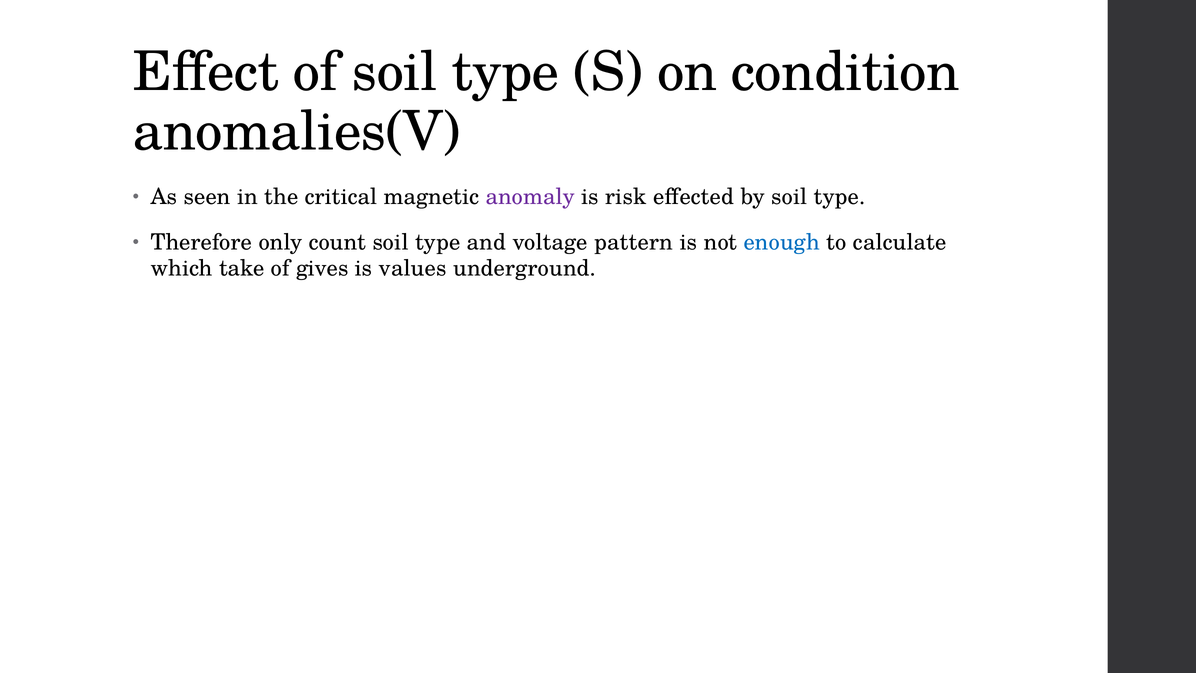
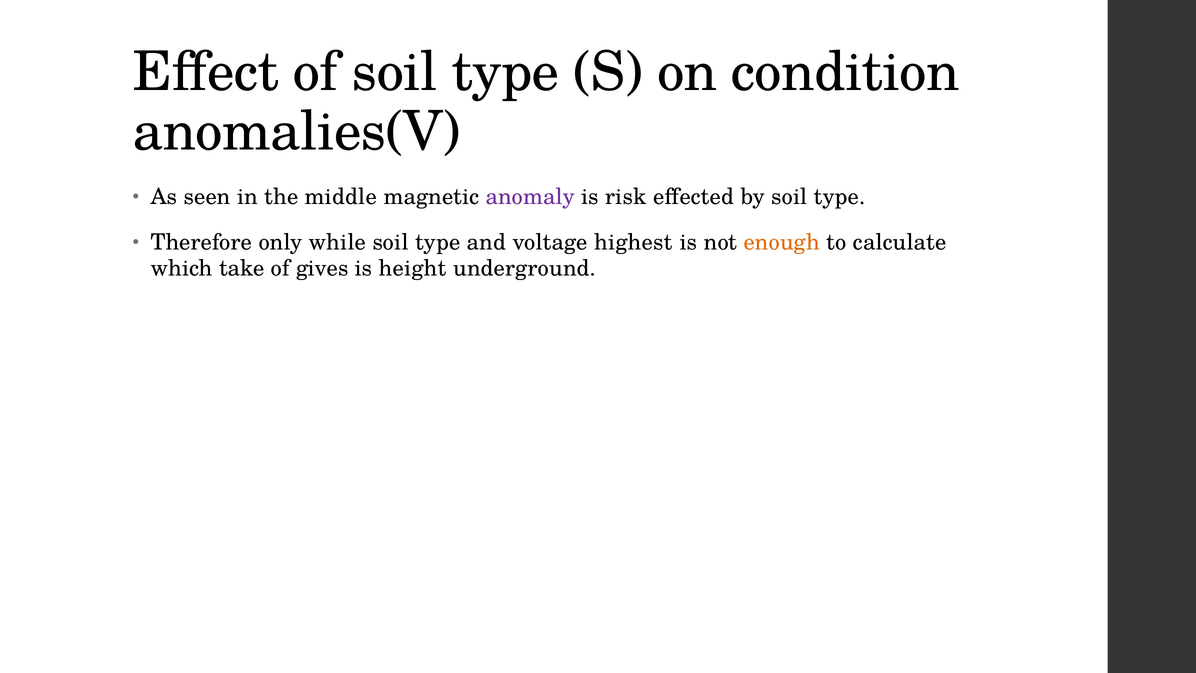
critical: critical -> middle
count: count -> while
pattern: pattern -> highest
enough colour: blue -> orange
values: values -> height
